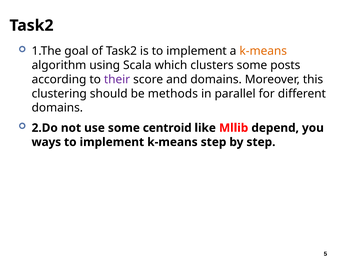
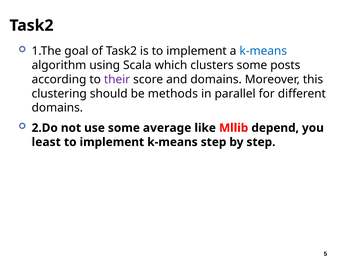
k-means at (263, 51) colour: orange -> blue
centroid: centroid -> average
ways: ways -> least
